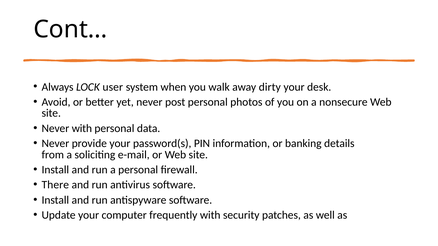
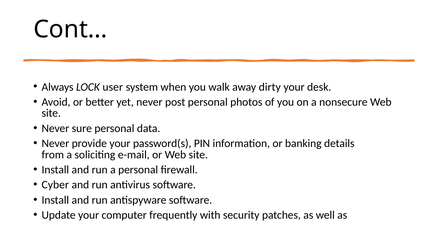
Never with: with -> sure
There: There -> Cyber
